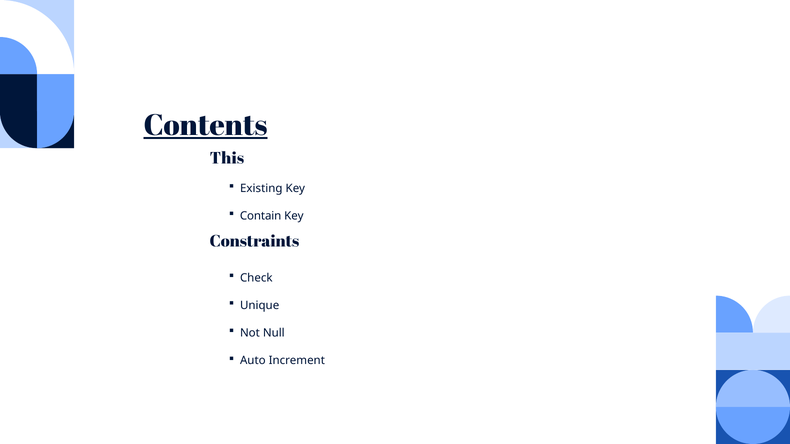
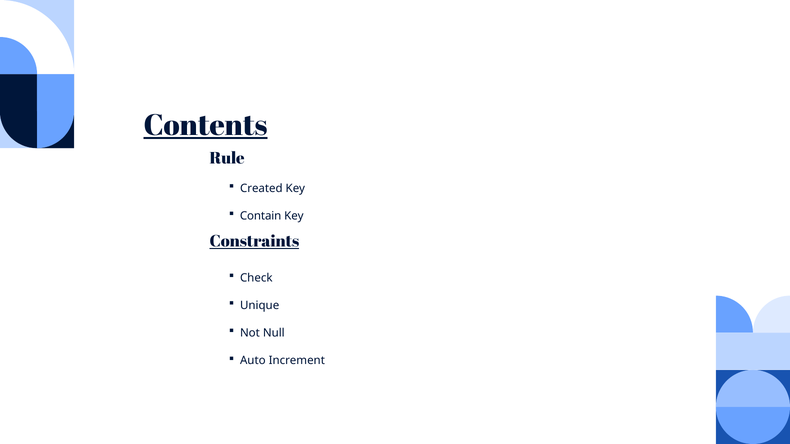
This: This -> Rule
Existing: Existing -> Created
Constraints underline: none -> present
